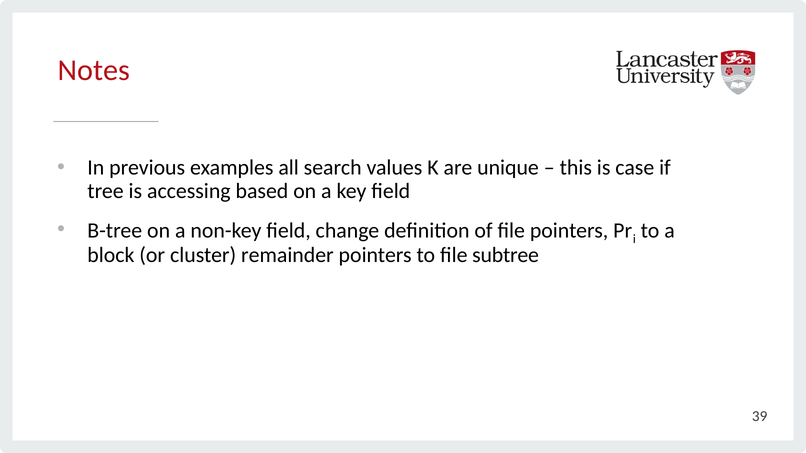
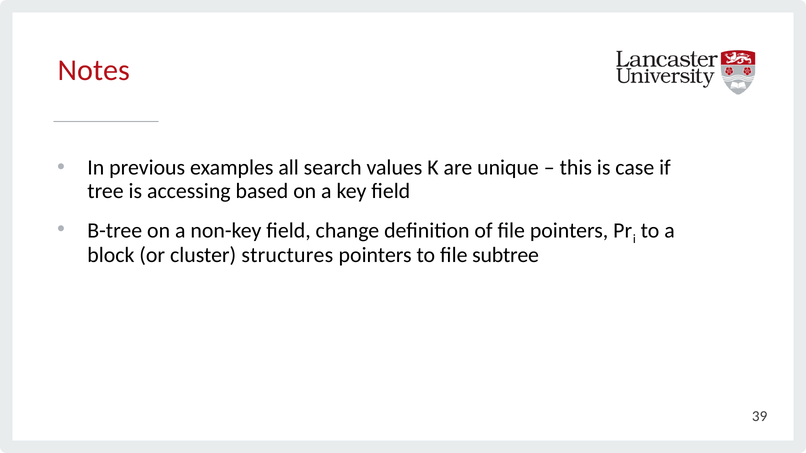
remainder: remainder -> structures
